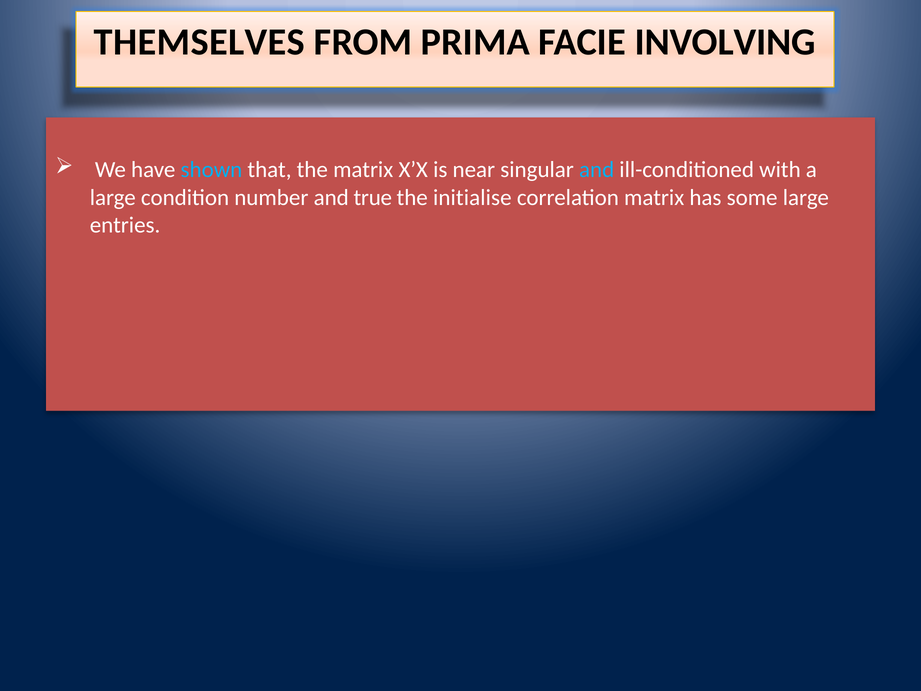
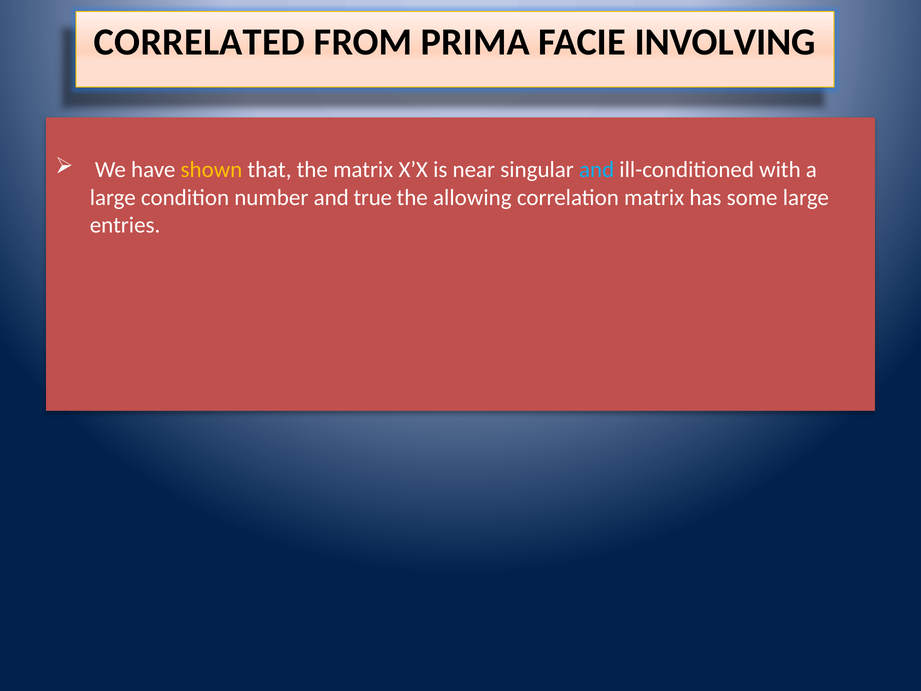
THEMSELVES: THEMSELVES -> CORRELATED
shown colour: light blue -> yellow
initialise: initialise -> allowing
